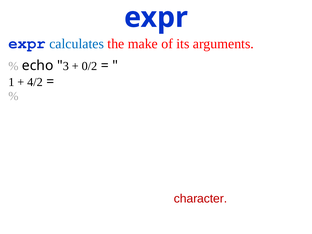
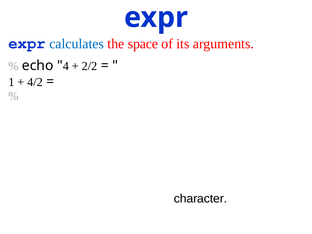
make: make -> space
3 at (66, 66): 3 -> 4
0/2: 0/2 -> 2/2
character colour: red -> black
